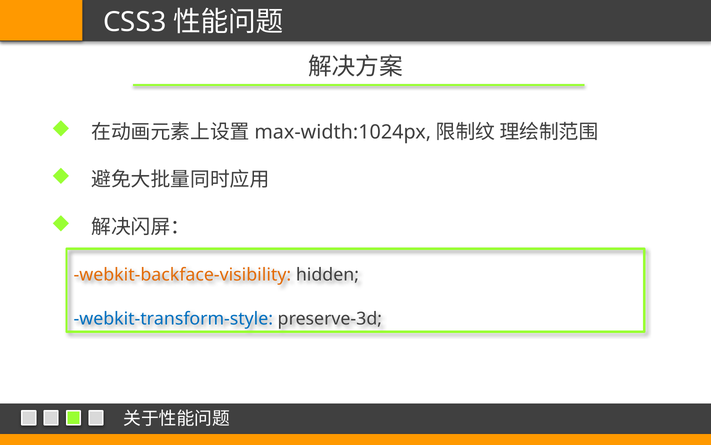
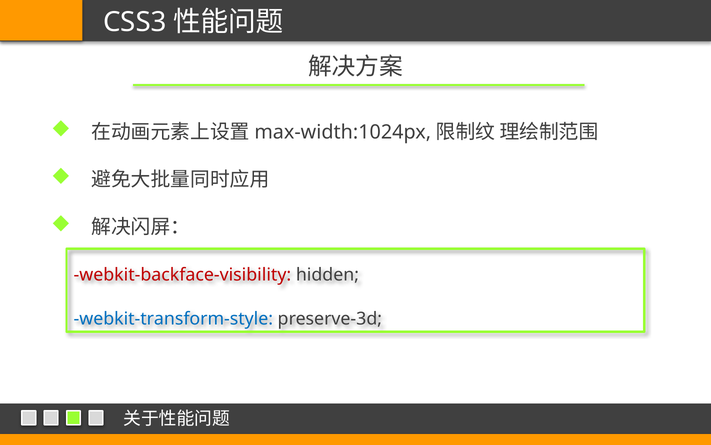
webkit-backface-visibility colour: orange -> red
